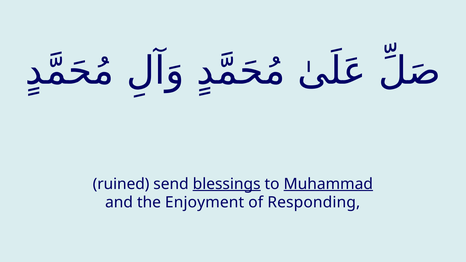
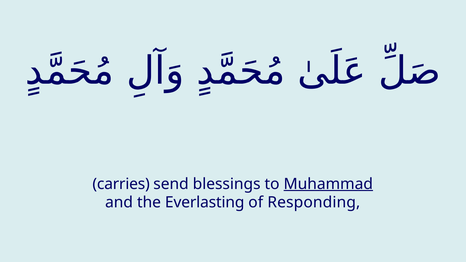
ruined: ruined -> carries
blessings underline: present -> none
Enjoyment: Enjoyment -> Everlasting
